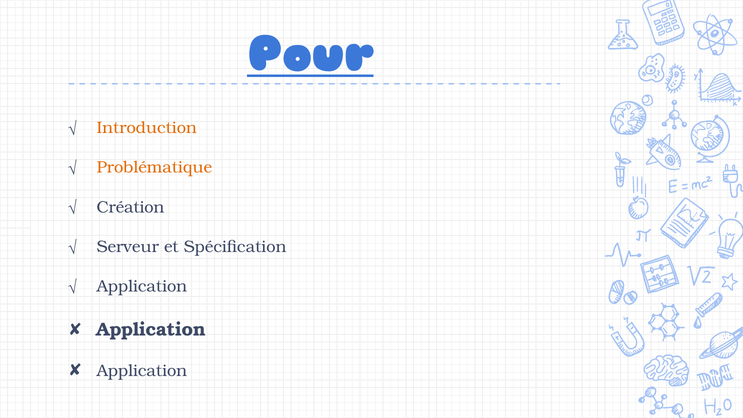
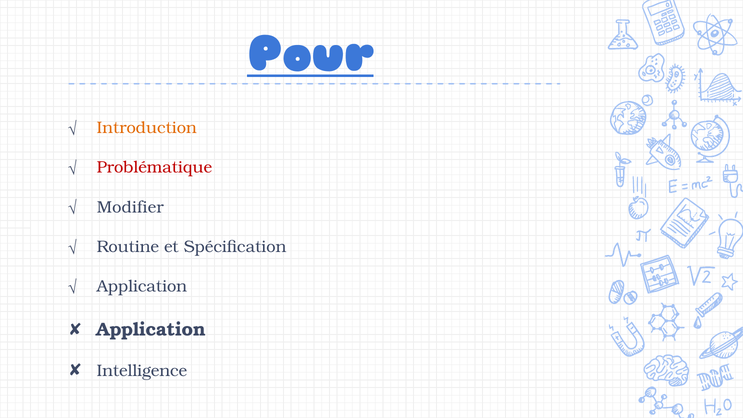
Problématique colour: orange -> red
Création: Création -> Modifier
Serveur: Serveur -> Routine
Application at (142, 371): Application -> Intelligence
